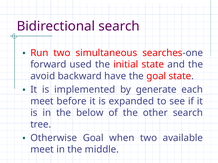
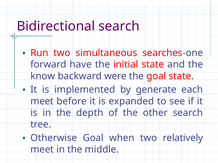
used: used -> have
avoid: avoid -> know
have: have -> were
below: below -> depth
available: available -> relatively
